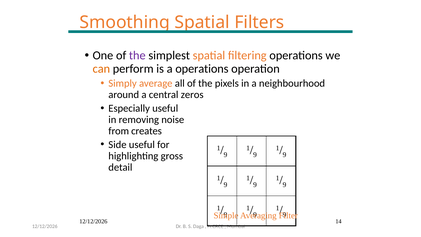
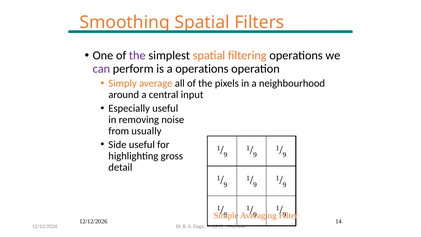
can colour: orange -> purple
zeros: zeros -> input
creates: creates -> usually
